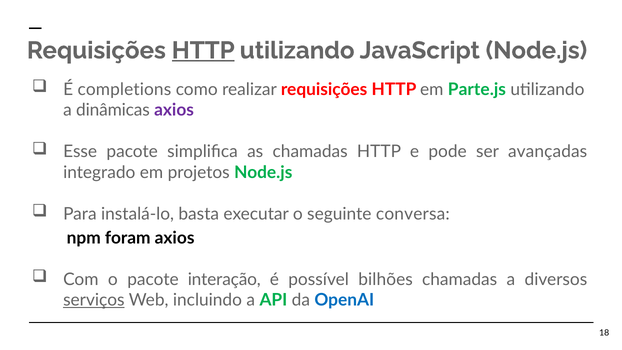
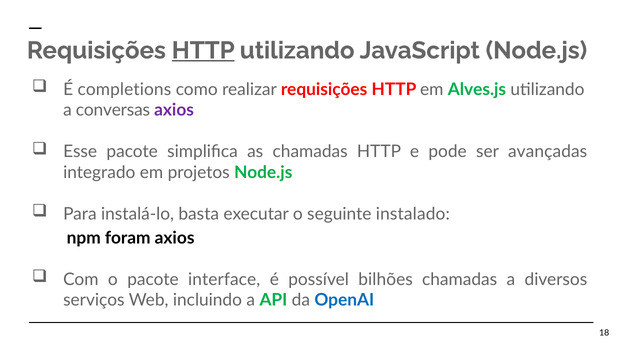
Parte.js: Parte.js -> Alves.js
dinâmicas: dinâmicas -> conversas
conversa: conversa -> instalado
interação: interação -> interface
serviços underline: present -> none
